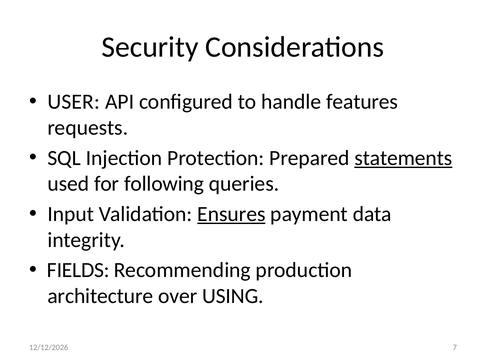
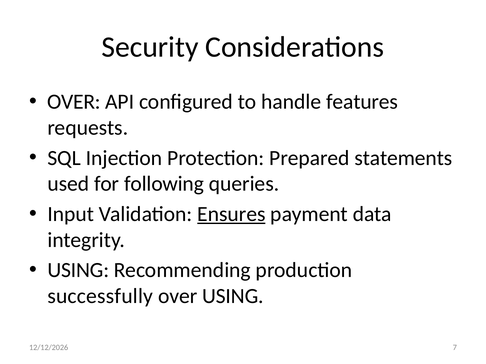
USER at (74, 102): USER -> OVER
statements underline: present -> none
FIELDS at (78, 270): FIELDS -> USING
architecture: architecture -> successfully
